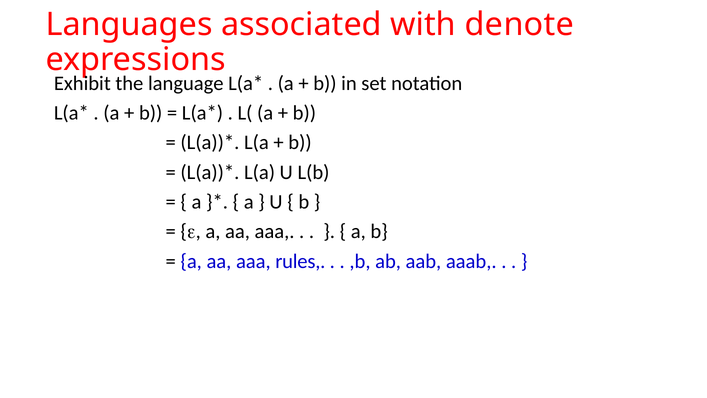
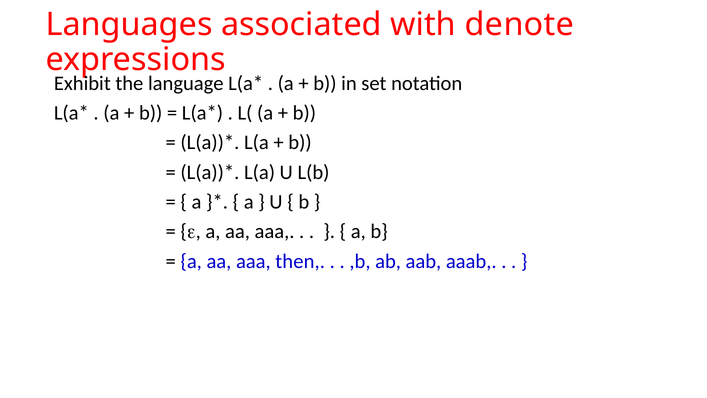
rules: rules -> then
